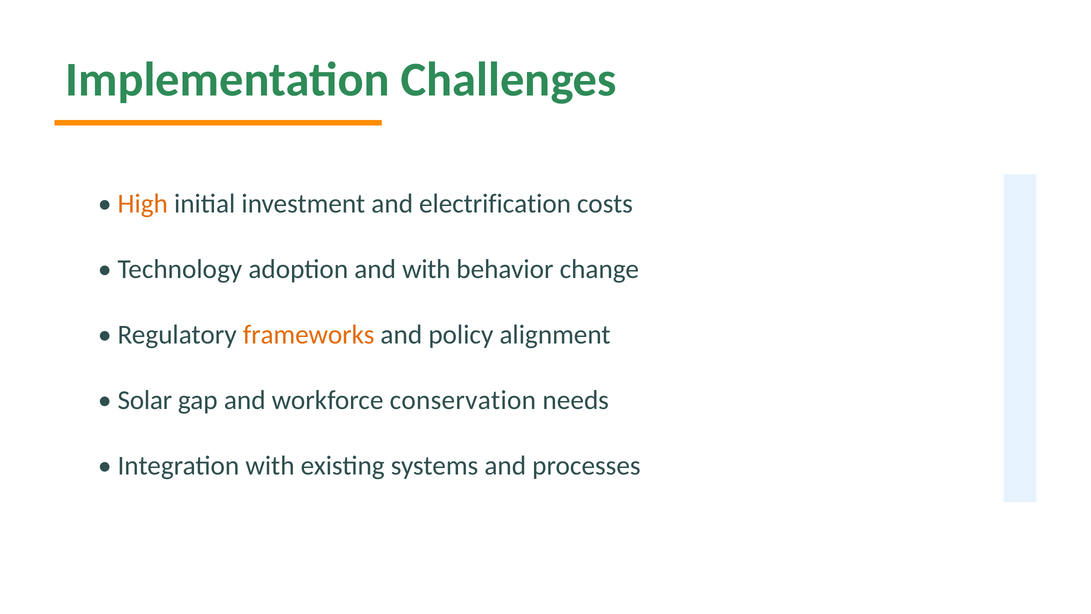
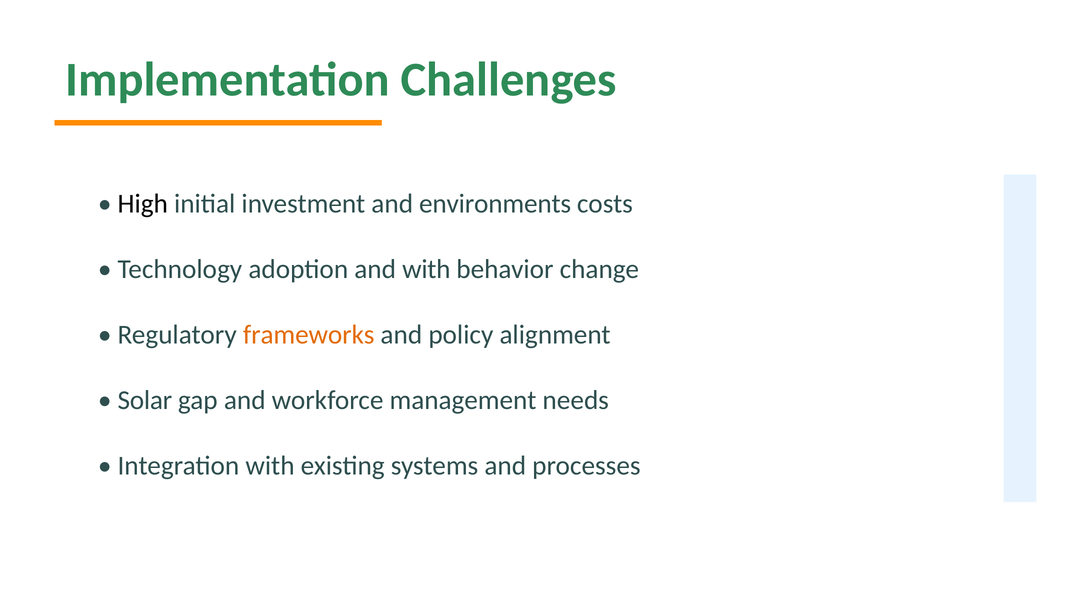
High colour: orange -> black
electrification: electrification -> environments
conservation: conservation -> management
